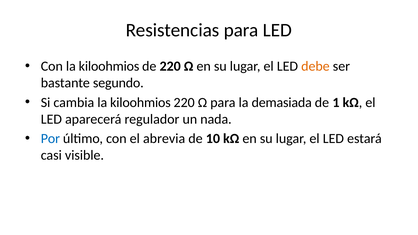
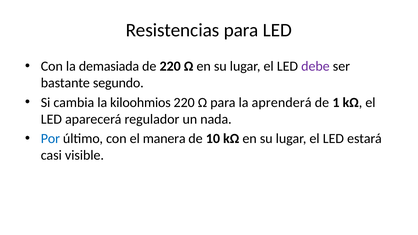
Con la kiloohmios: kiloohmios -> demasiada
debe colour: orange -> purple
demasiada: demasiada -> aprenderá
abrevia: abrevia -> manera
